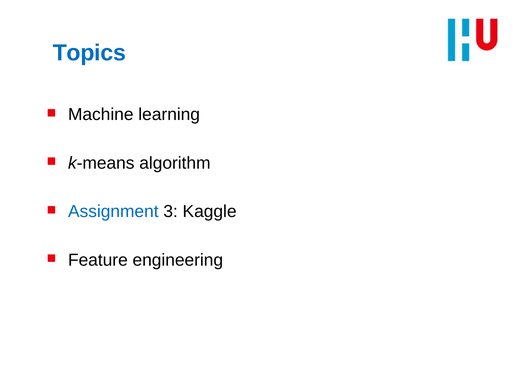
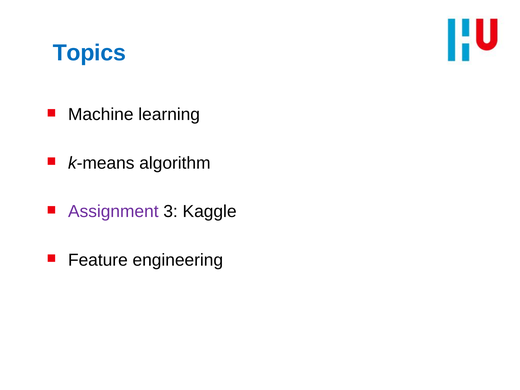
Assignment colour: blue -> purple
